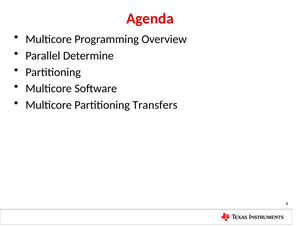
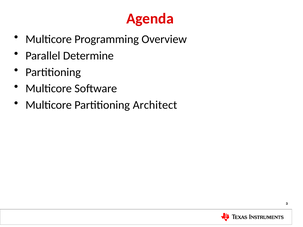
Transfers: Transfers -> Architect
